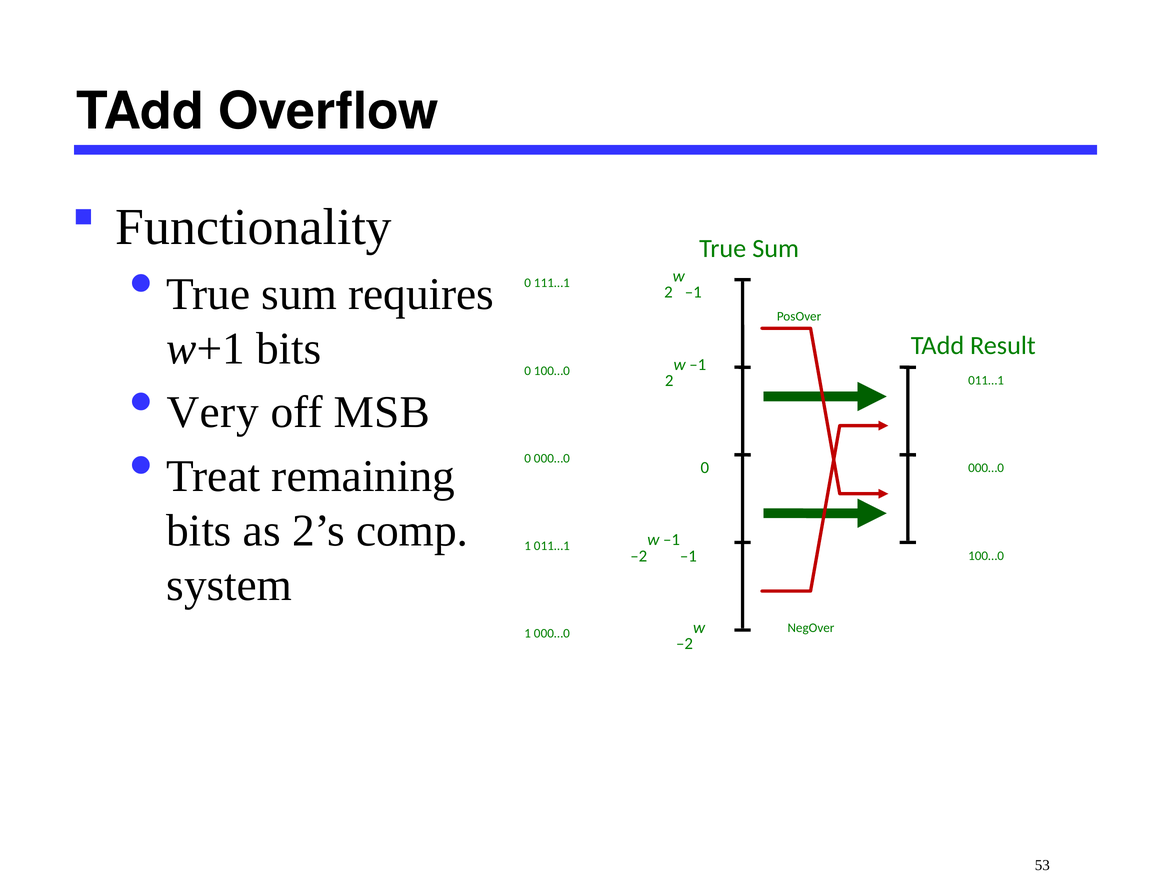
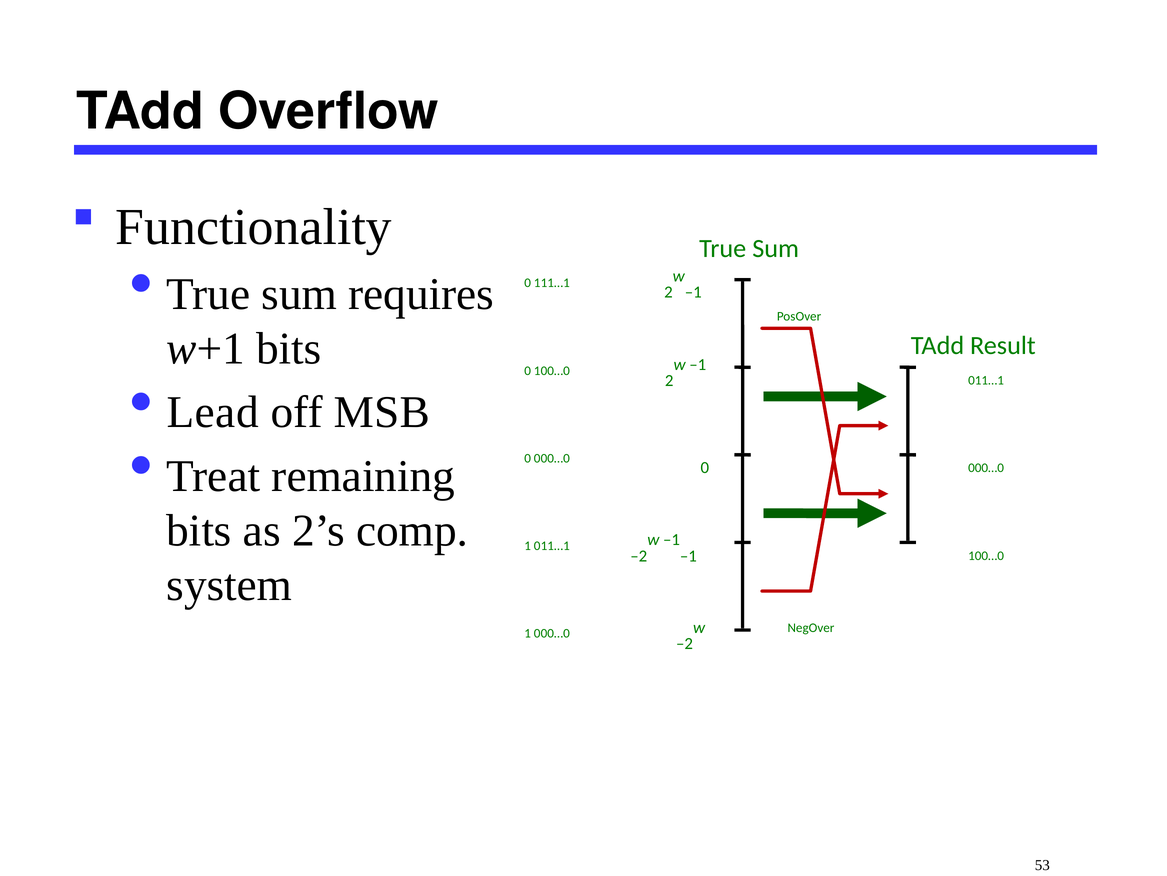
Very: Very -> Lead
